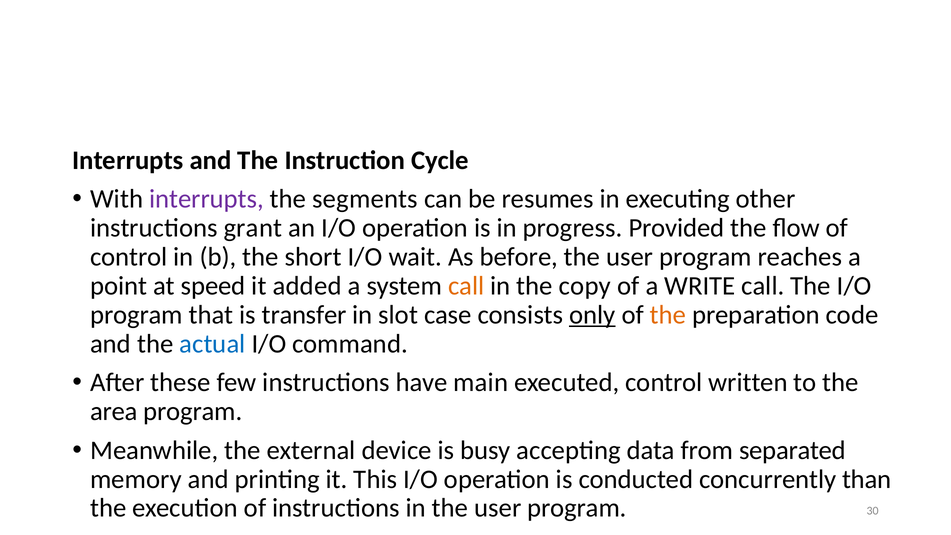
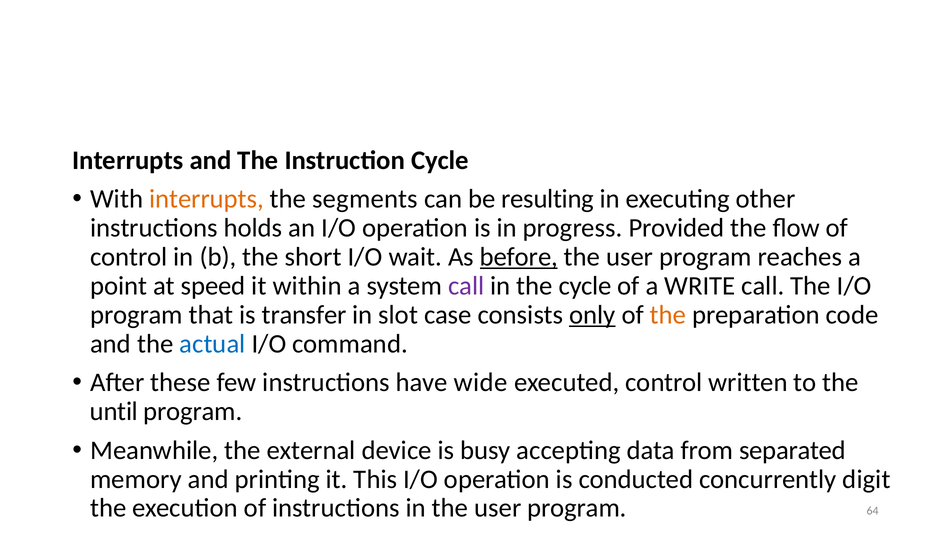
interrupts at (206, 199) colour: purple -> orange
resumes: resumes -> resulting
grant: grant -> holds
before underline: none -> present
added: added -> within
call at (466, 286) colour: orange -> purple
the copy: copy -> cycle
main: main -> wide
area: area -> until
than: than -> digit
30: 30 -> 64
